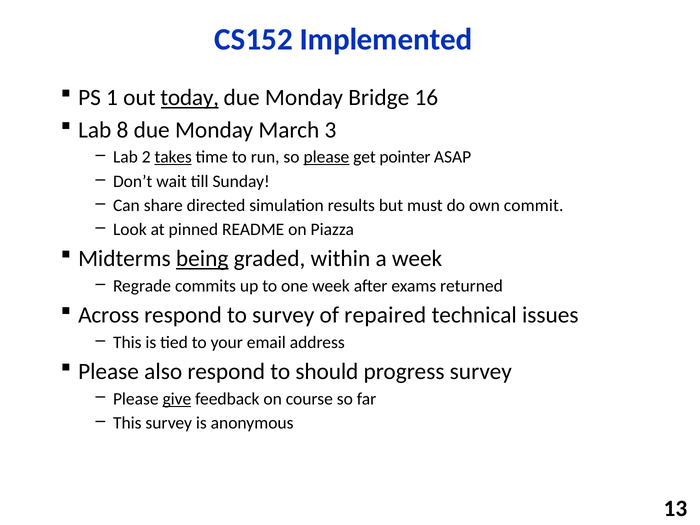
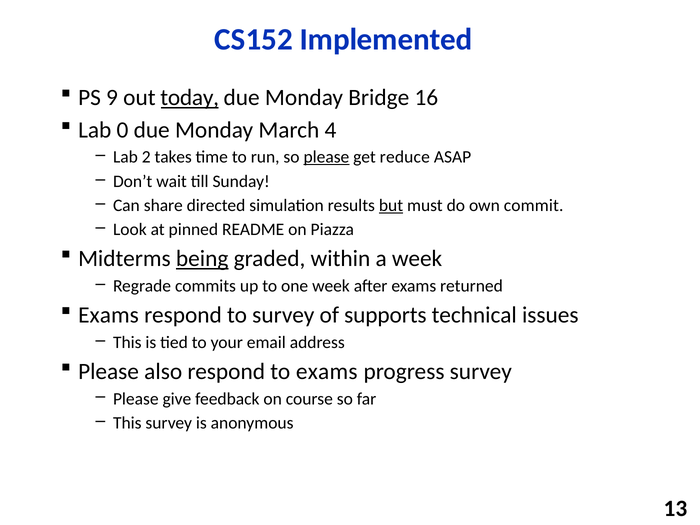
1: 1 -> 9
8: 8 -> 0
3: 3 -> 4
takes underline: present -> none
pointer: pointer -> reduce
but underline: none -> present
Across at (109, 315): Across -> Exams
repaired: repaired -> supports
to should: should -> exams
give underline: present -> none
